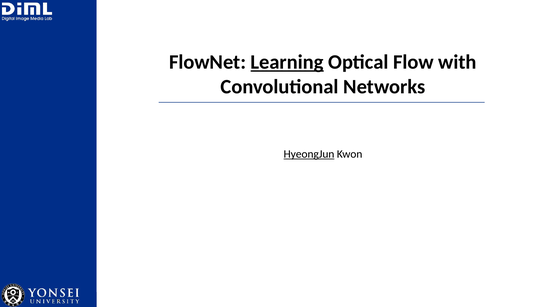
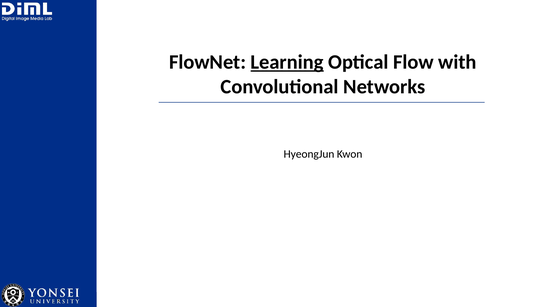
HyeongJun underline: present -> none
